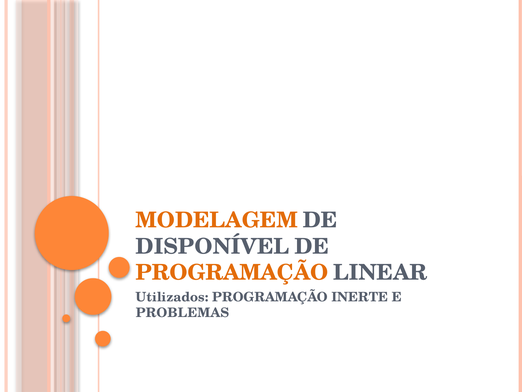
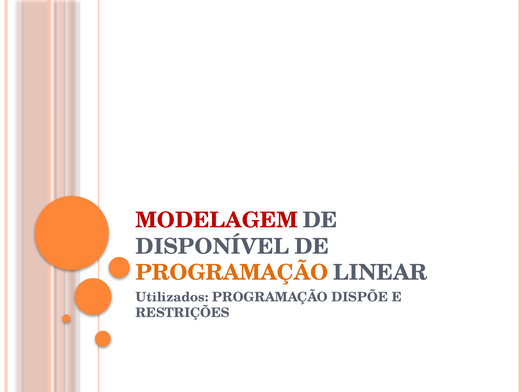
MODELAGEM colour: orange -> red
INERTE: INERTE -> DISPÕE
PROBLEMAS: PROBLEMAS -> RESTRIÇÕES
